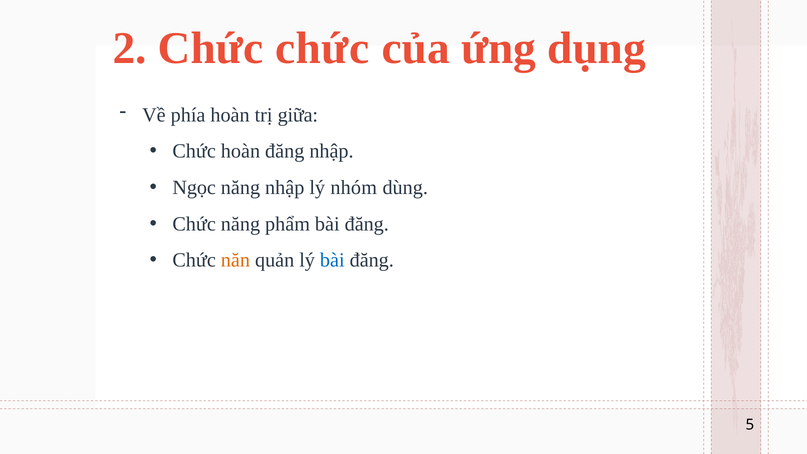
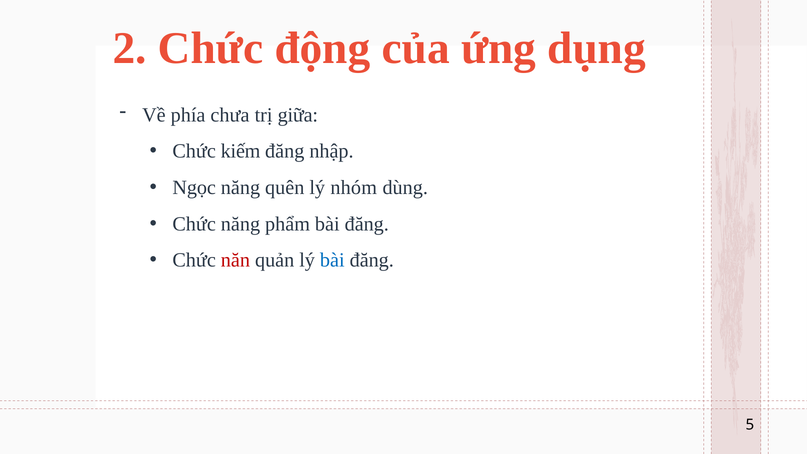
Chức chức: chức -> động
phía hoàn: hoàn -> chưa
Chức hoàn: hoàn -> kiếm
năng nhập: nhập -> quên
năn colour: orange -> red
